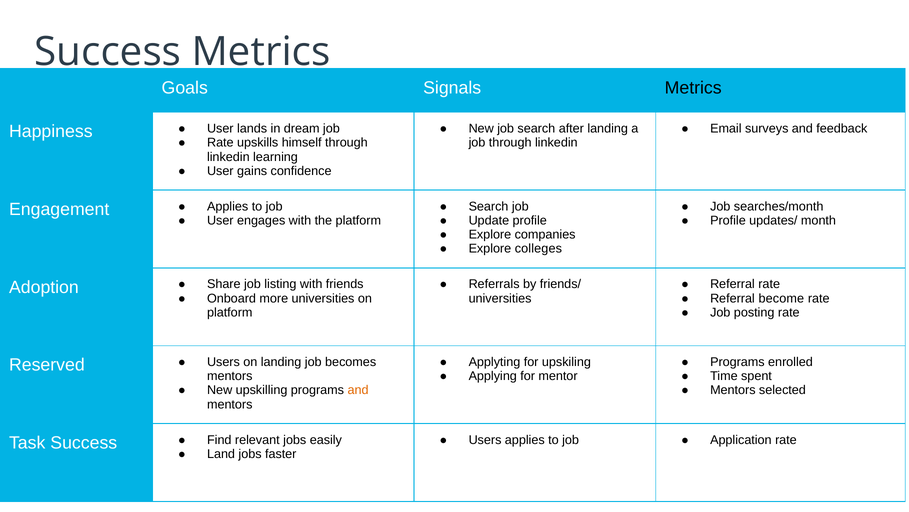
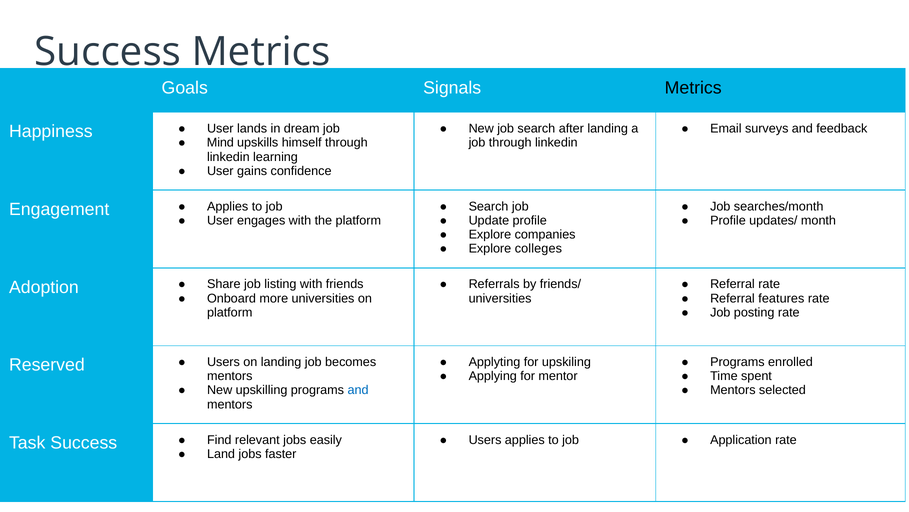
Rate at (220, 143): Rate -> Mind
become: become -> features
and at (358, 390) colour: orange -> blue
